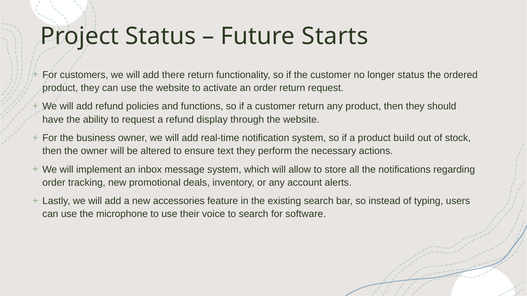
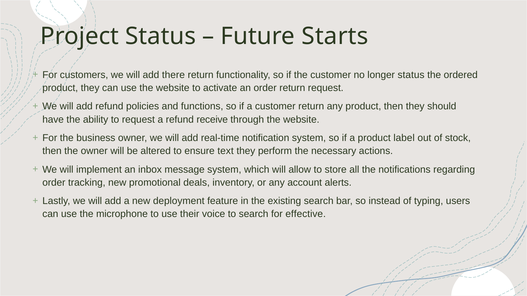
display: display -> receive
build: build -> label
accessories: accessories -> deployment
software: software -> effective
